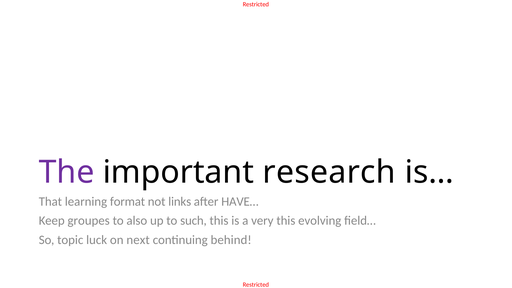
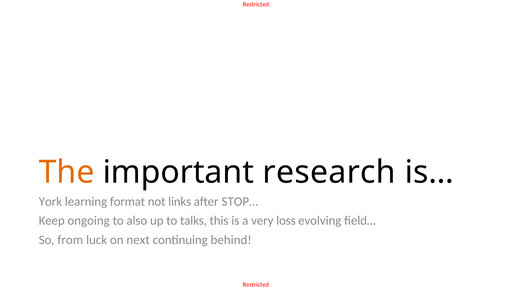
The colour: purple -> orange
That: That -> York
HAVE…: HAVE… -> STOP…
groupes: groupes -> ongoing
such: such -> talks
very this: this -> loss
topic: topic -> from
